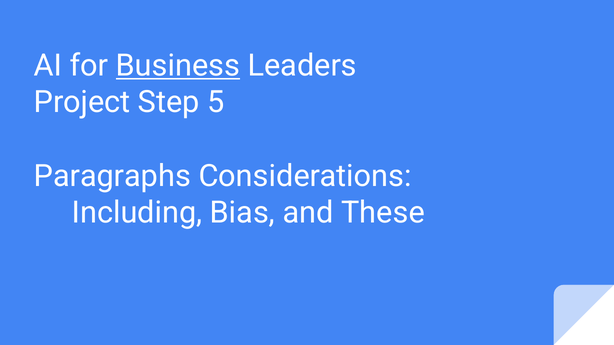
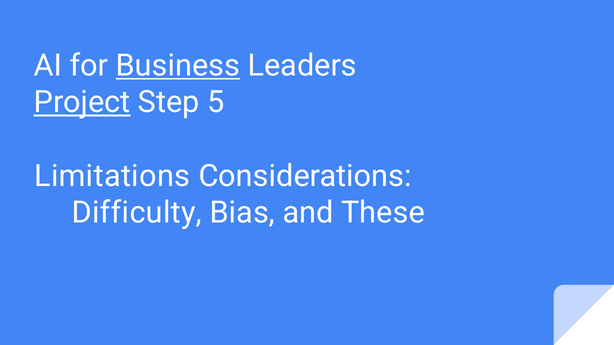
Project underline: none -> present
Paragraphs: Paragraphs -> Limitations
Including: Including -> Difficulty
